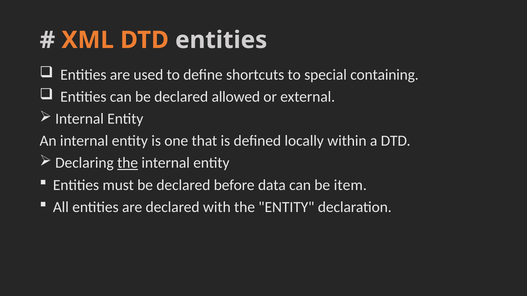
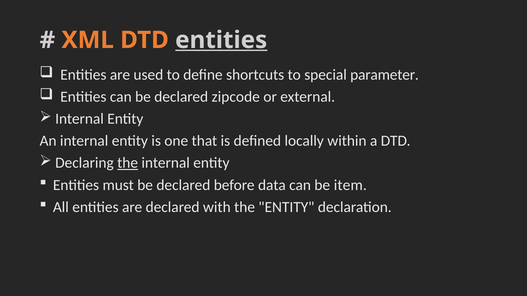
entities at (221, 40) underline: none -> present
containing: containing -> parameter
allowed: allowed -> zipcode
